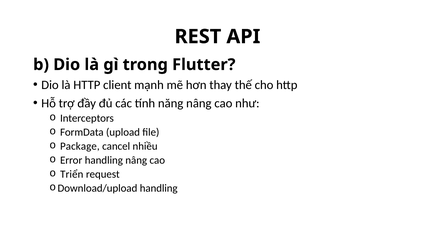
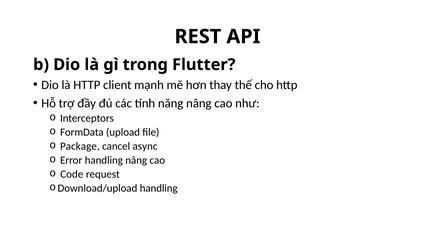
nhiều: nhiều -> async
Triển: Triển -> Code
